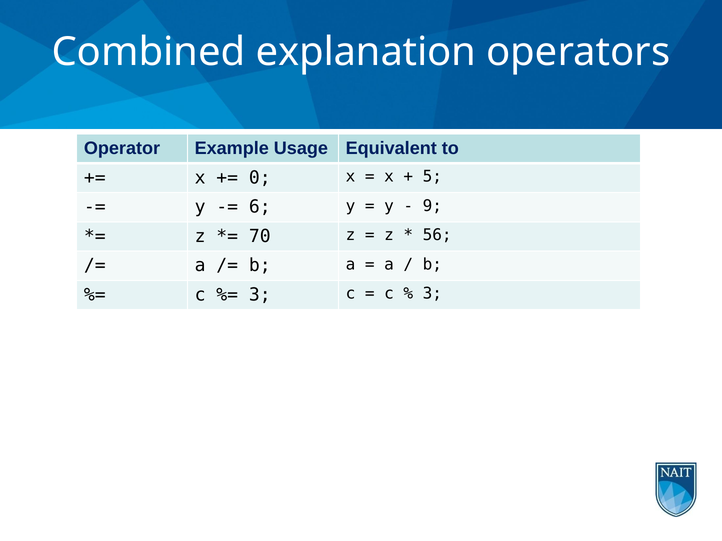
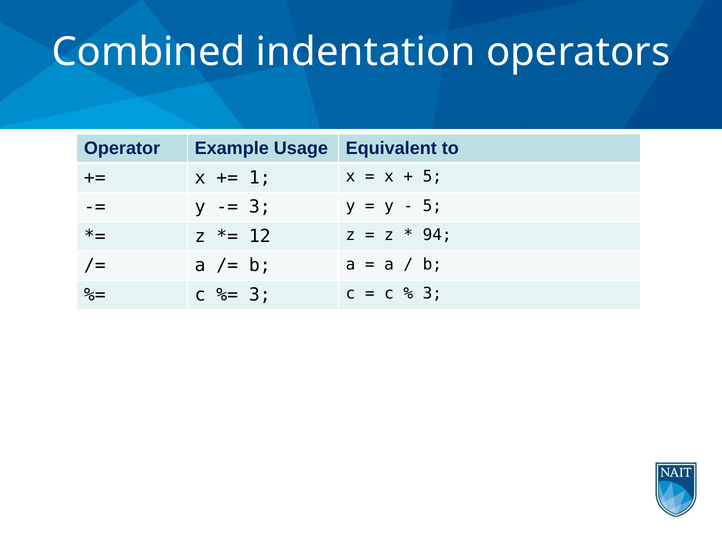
explanation: explanation -> indentation
0: 0 -> 1
6 at (260, 207): 6 -> 3
9 at (432, 206): 9 -> 5
70: 70 -> 12
56: 56 -> 94
